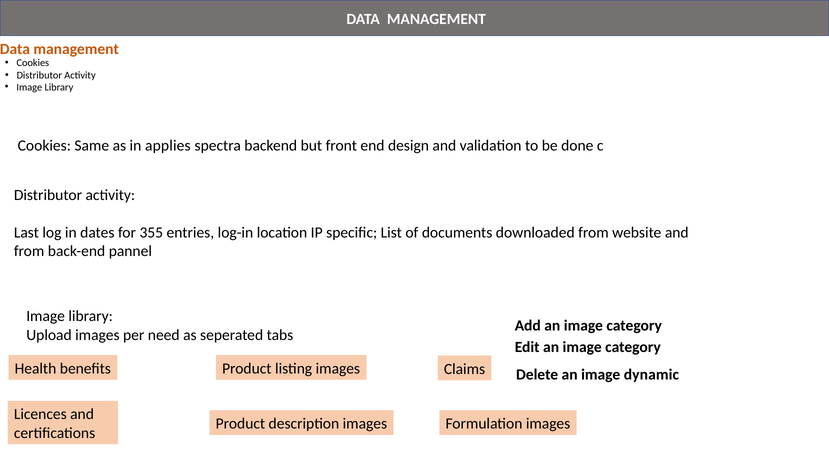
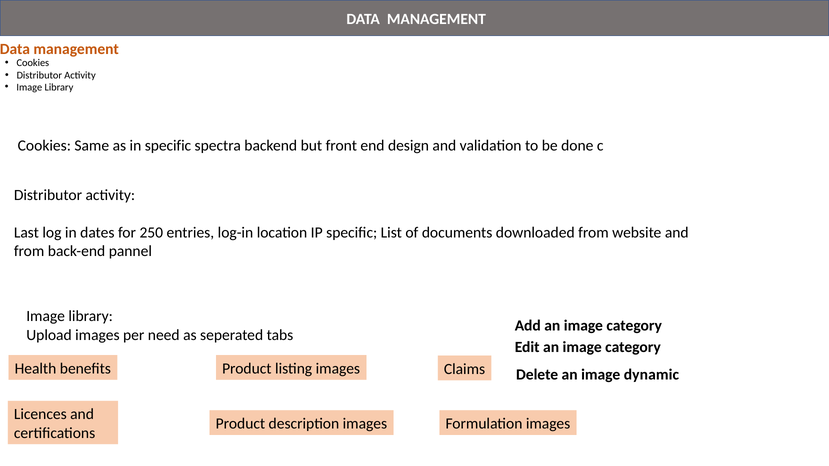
in applies: applies -> specific
355: 355 -> 250
